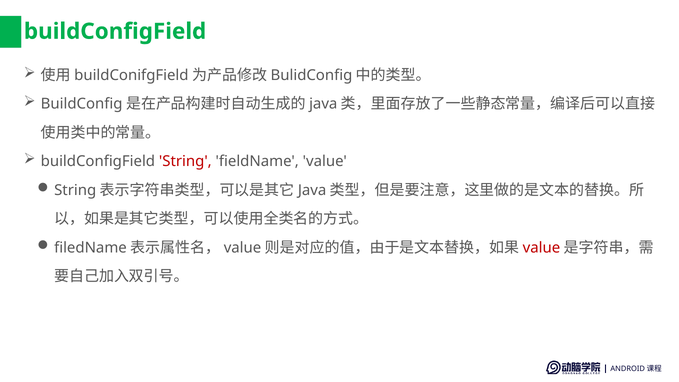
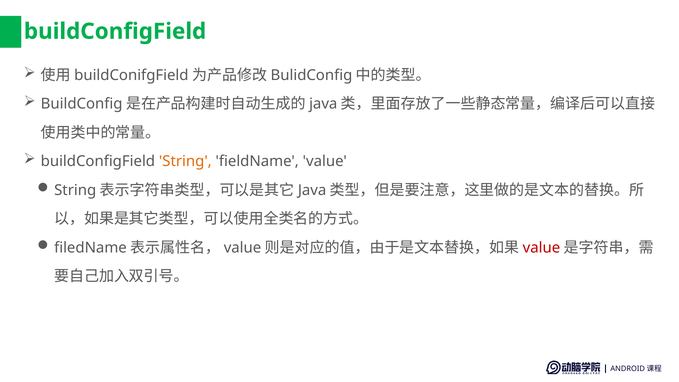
String at (185, 161) colour: red -> orange
